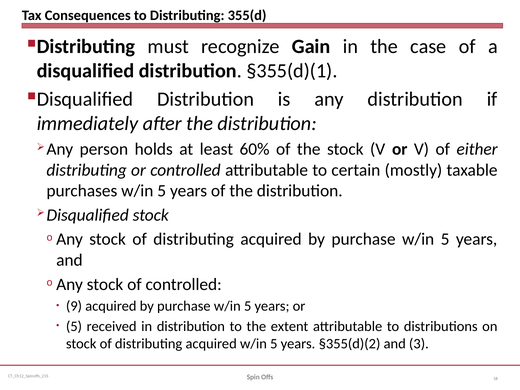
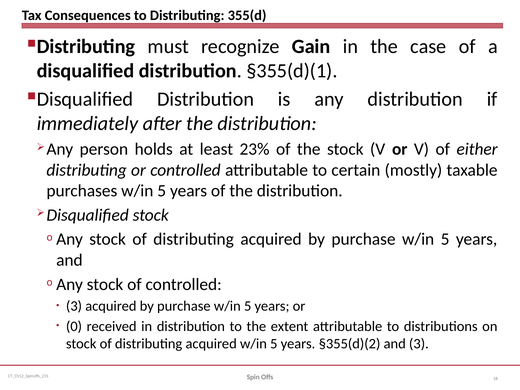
60%: 60% -> 23%
9 at (74, 306): 9 -> 3
5 at (74, 326): 5 -> 0
